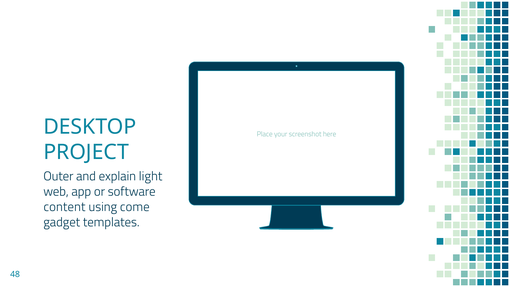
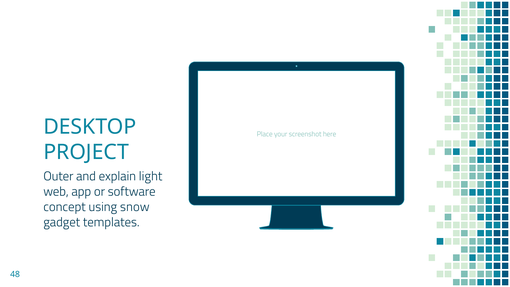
content: content -> concept
come: come -> snow
